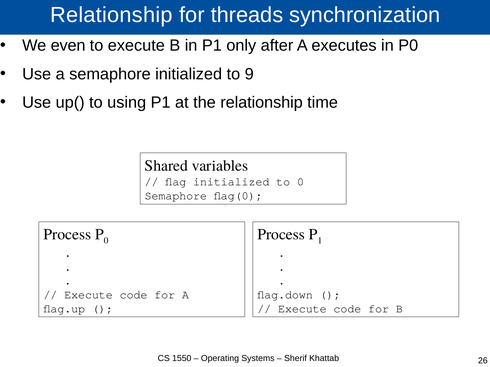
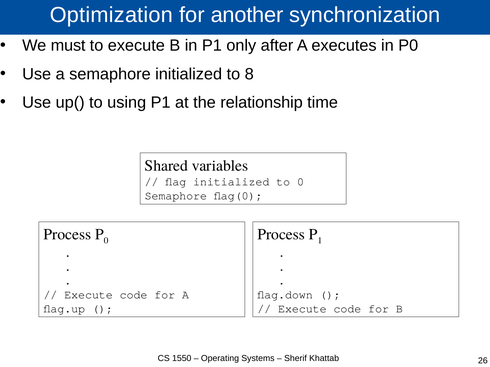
Relationship at (111, 15): Relationship -> Optimization
threads: threads -> another
even: even -> must
9: 9 -> 8
